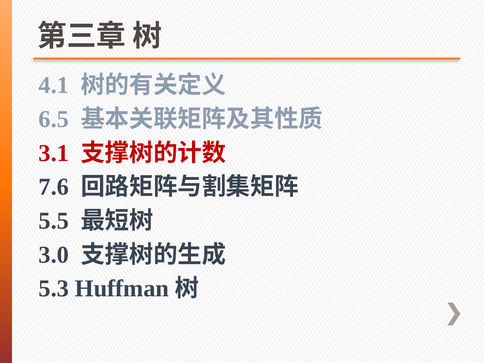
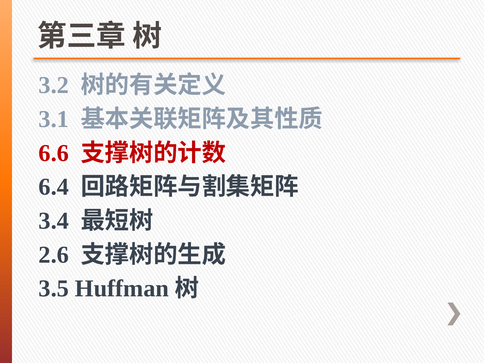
4.1: 4.1 -> 3.2
6.5: 6.5 -> 3.1
3.1: 3.1 -> 6.6
7.6: 7.6 -> 6.4
5.5: 5.5 -> 3.4
3.0: 3.0 -> 2.6
5.3: 5.3 -> 3.5
